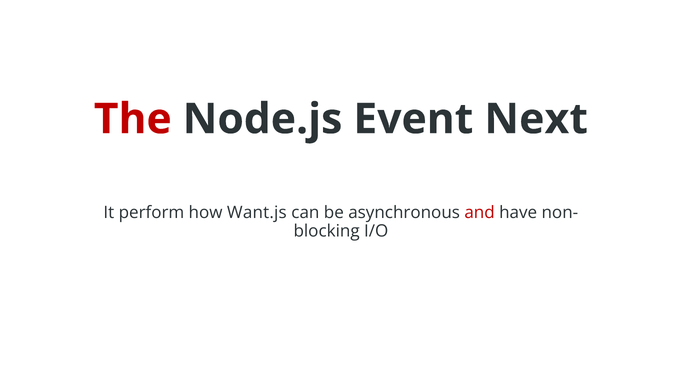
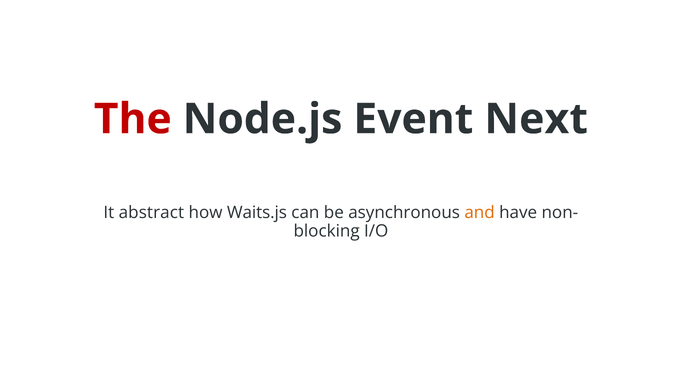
perform: perform -> abstract
Want.js: Want.js -> Waits.js
and colour: red -> orange
